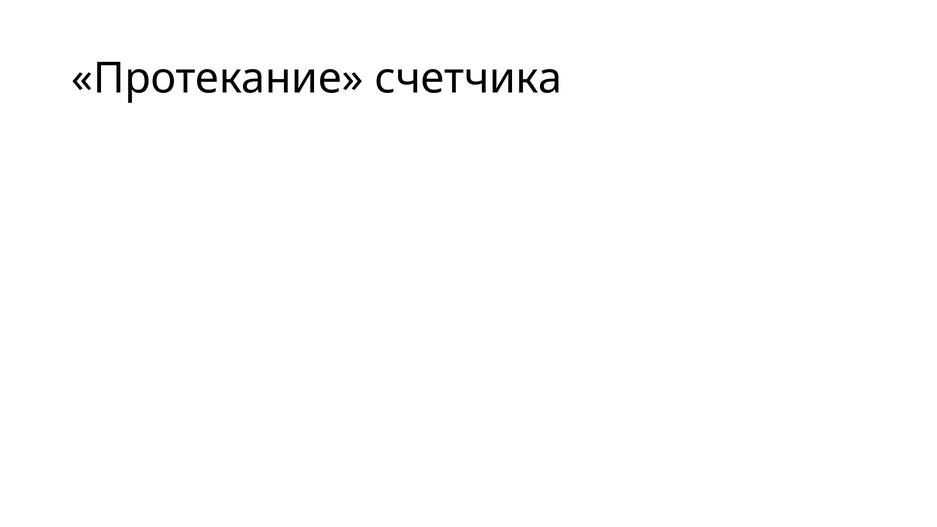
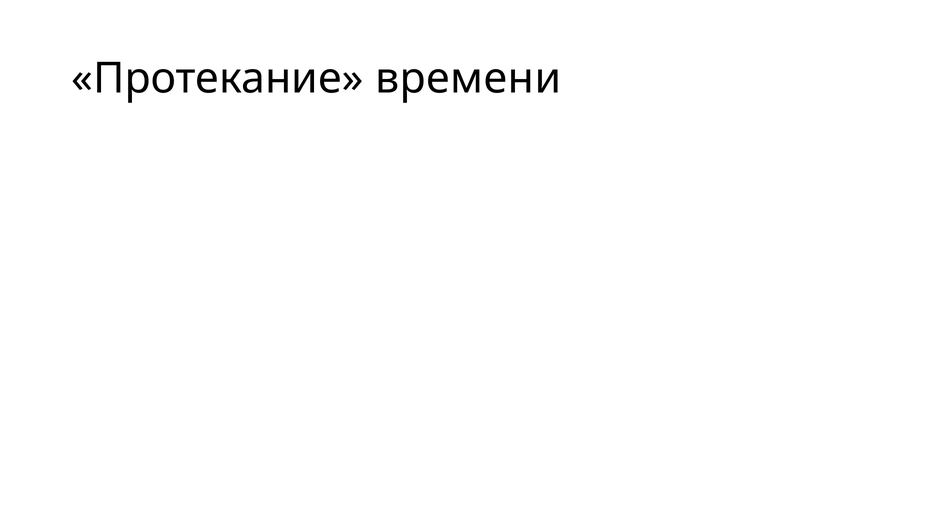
счетчика: счетчика -> времени
